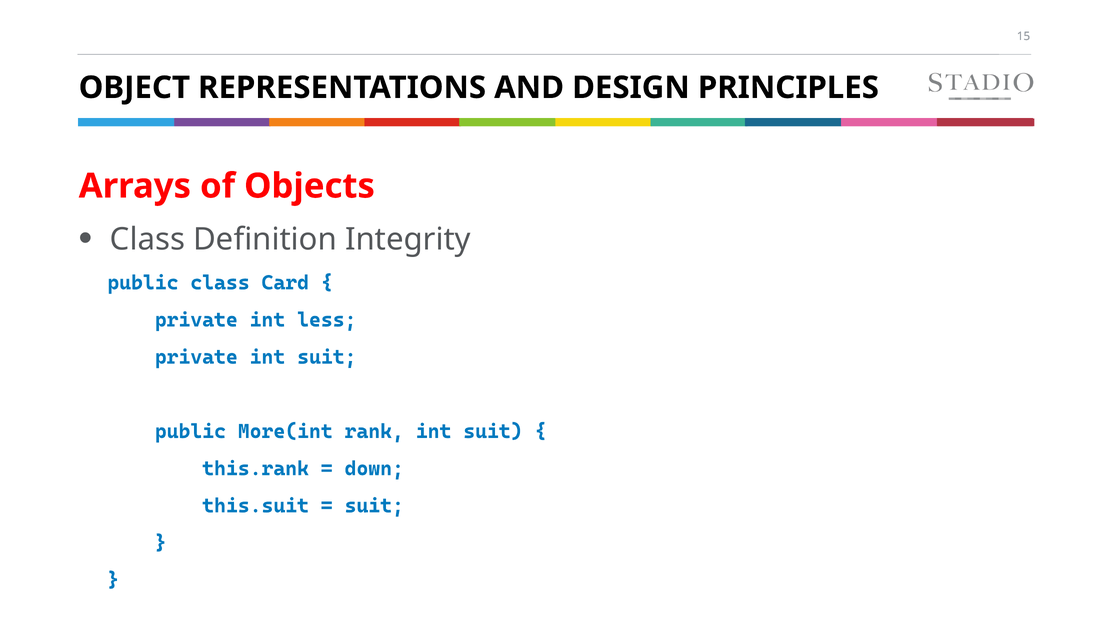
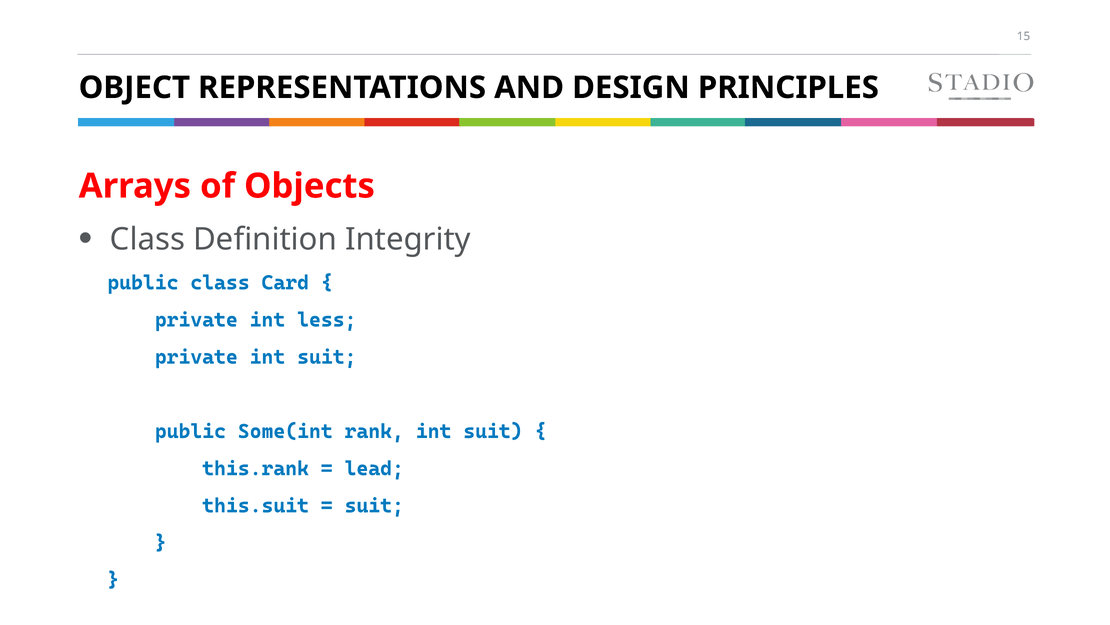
More(int: More(int -> Some(int
down: down -> lead
